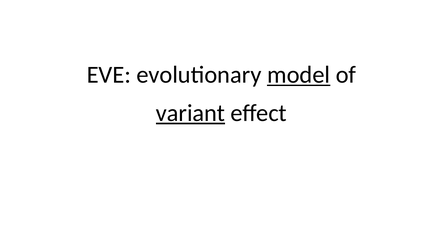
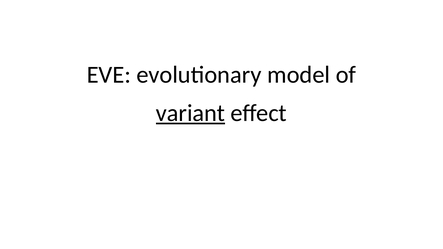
model underline: present -> none
